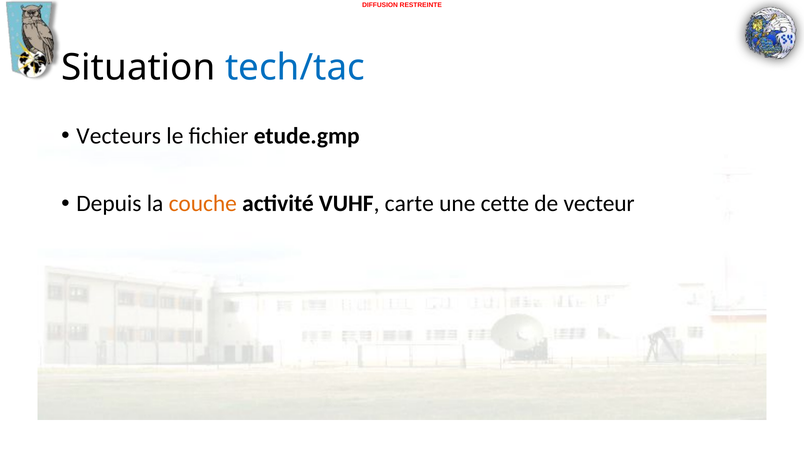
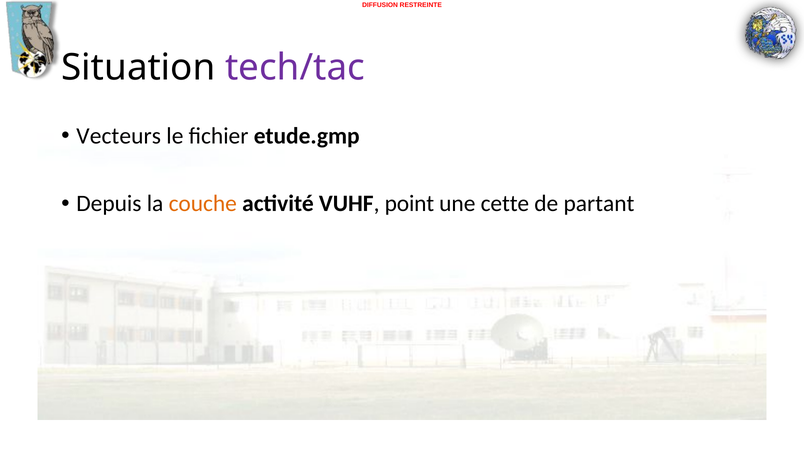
tech/tac colour: blue -> purple
carte: carte -> point
vecteur: vecteur -> partant
